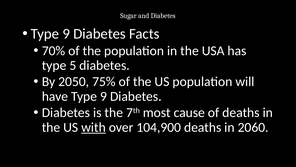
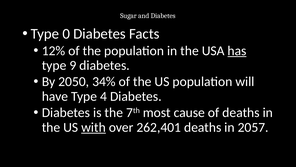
9 at (66, 34): 9 -> 0
70%: 70% -> 12%
has underline: none -> present
5: 5 -> 9
75%: 75% -> 34%
have Type 9: 9 -> 4
104,900: 104,900 -> 262,401
2060: 2060 -> 2057
